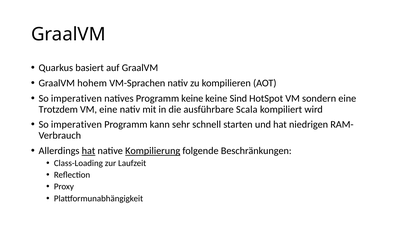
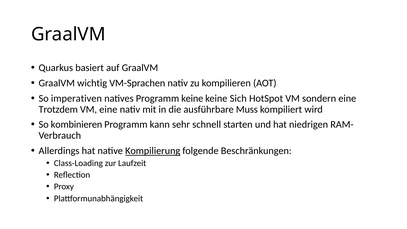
hohem: hohem -> wichtig
Sind: Sind -> Sich
Scala: Scala -> Muss
imperativen at (76, 125): imperativen -> kombinieren
hat at (89, 151) underline: present -> none
